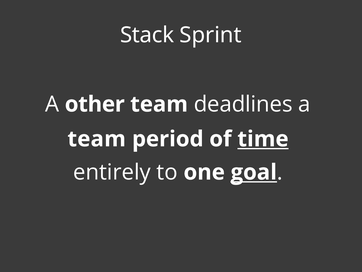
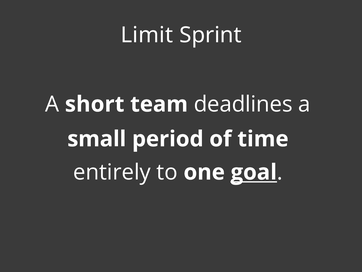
Stack: Stack -> Limit
other: other -> short
team at (97, 139): team -> small
time underline: present -> none
